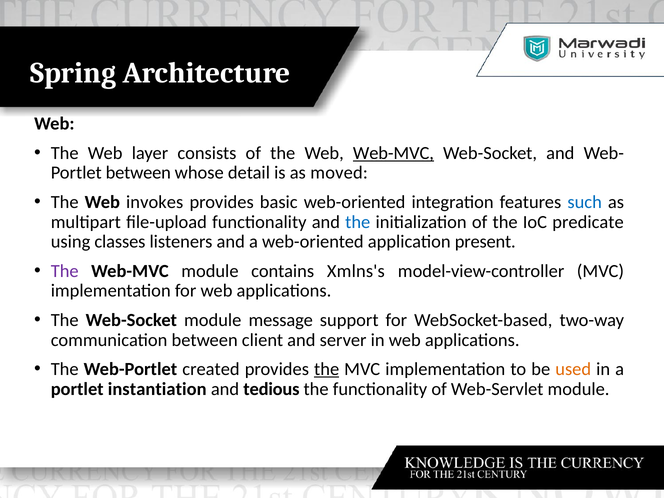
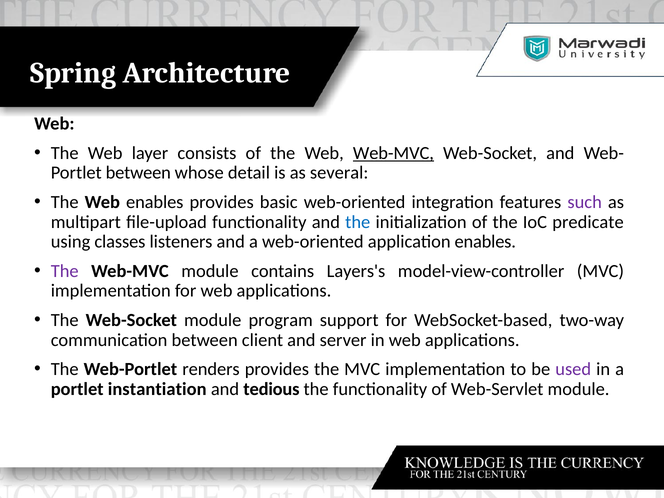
moved: moved -> several
Web invokes: invokes -> enables
such colour: blue -> purple
application present: present -> enables
Xmlns's: Xmlns's -> Layers's
message: message -> program
created: created -> renders
the at (327, 369) underline: present -> none
used colour: orange -> purple
